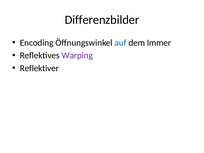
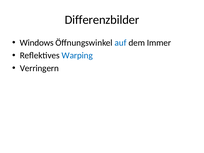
Encoding: Encoding -> Windows
Warping colour: purple -> blue
Reflektiver: Reflektiver -> Verringern
